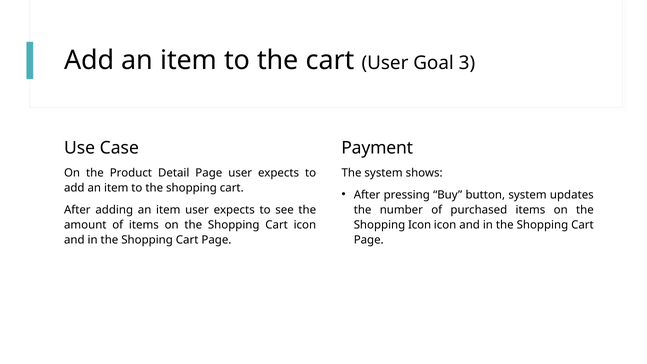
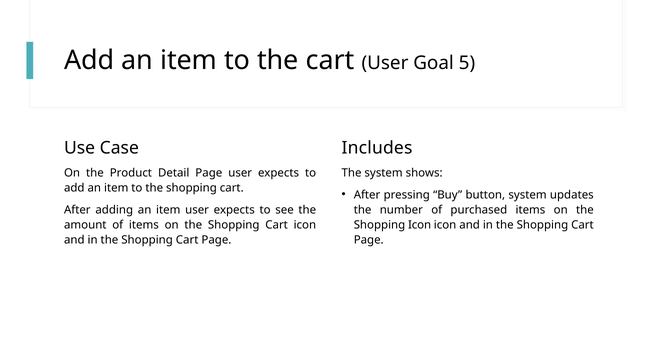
3: 3 -> 5
Payment: Payment -> Includes
